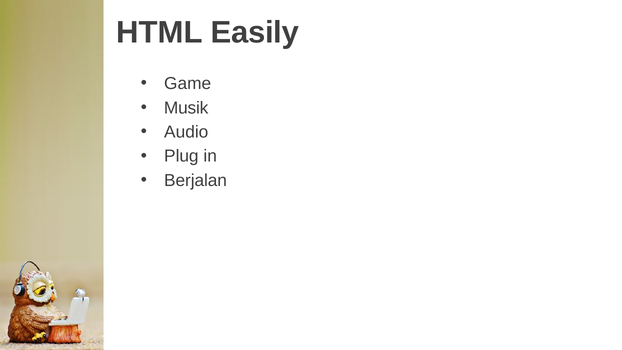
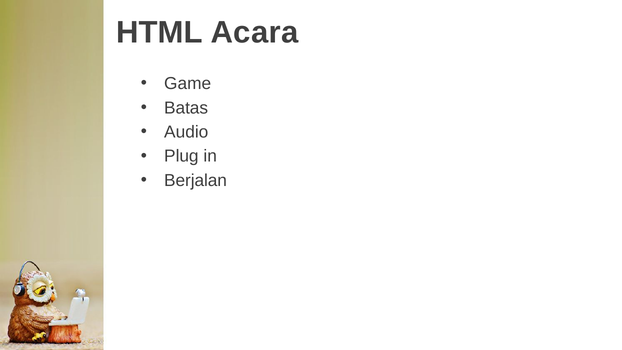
Easily: Easily -> Acara
Musik: Musik -> Batas
